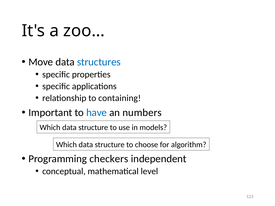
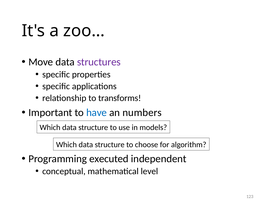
structures colour: blue -> purple
containing: containing -> transforms
checkers: checkers -> executed
